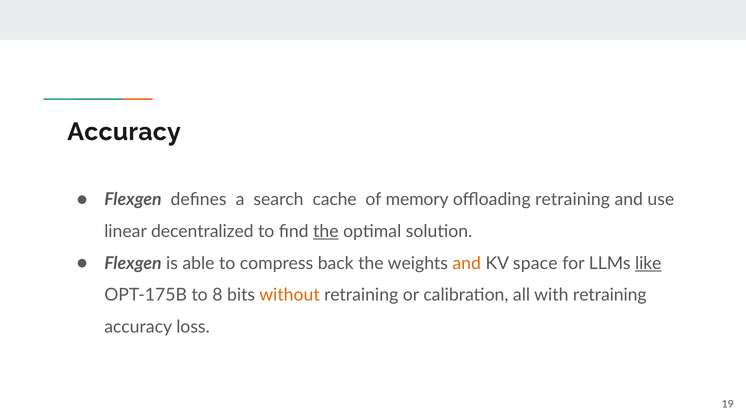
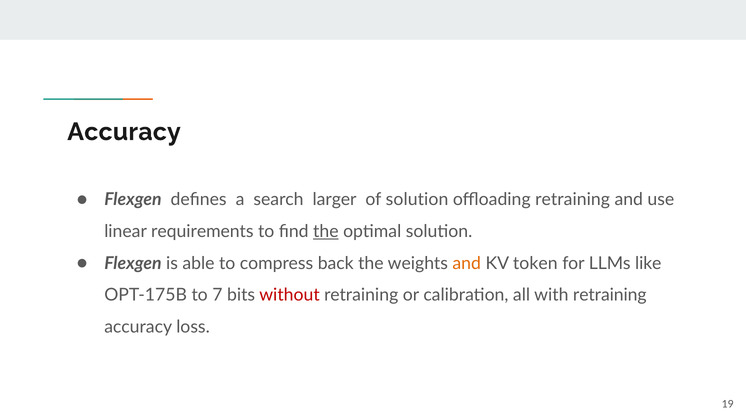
cache: cache -> larger
of memory: memory -> solution
decentralized: decentralized -> requirements
space: space -> token
like underline: present -> none
8: 8 -> 7
without colour: orange -> red
